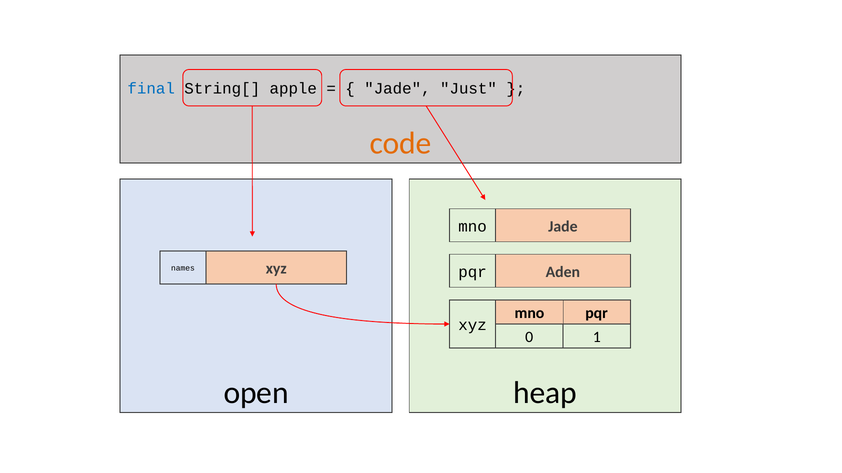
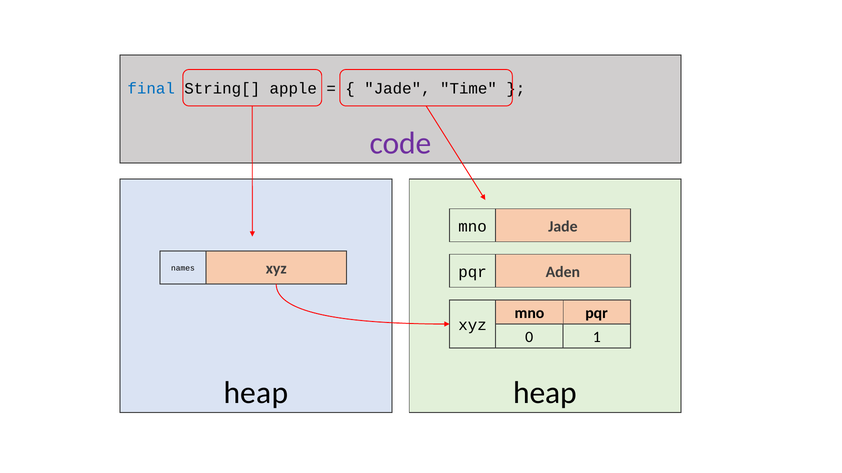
Just: Just -> Time
code colour: orange -> purple
open at (256, 393): open -> heap
